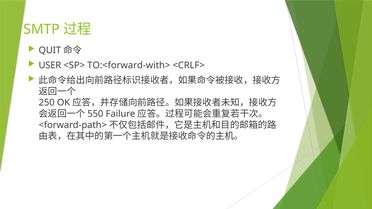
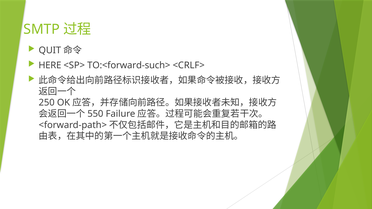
USER: USER -> HERE
TO:<forward-with>: TO:<forward-with> -> TO:<forward-such>
